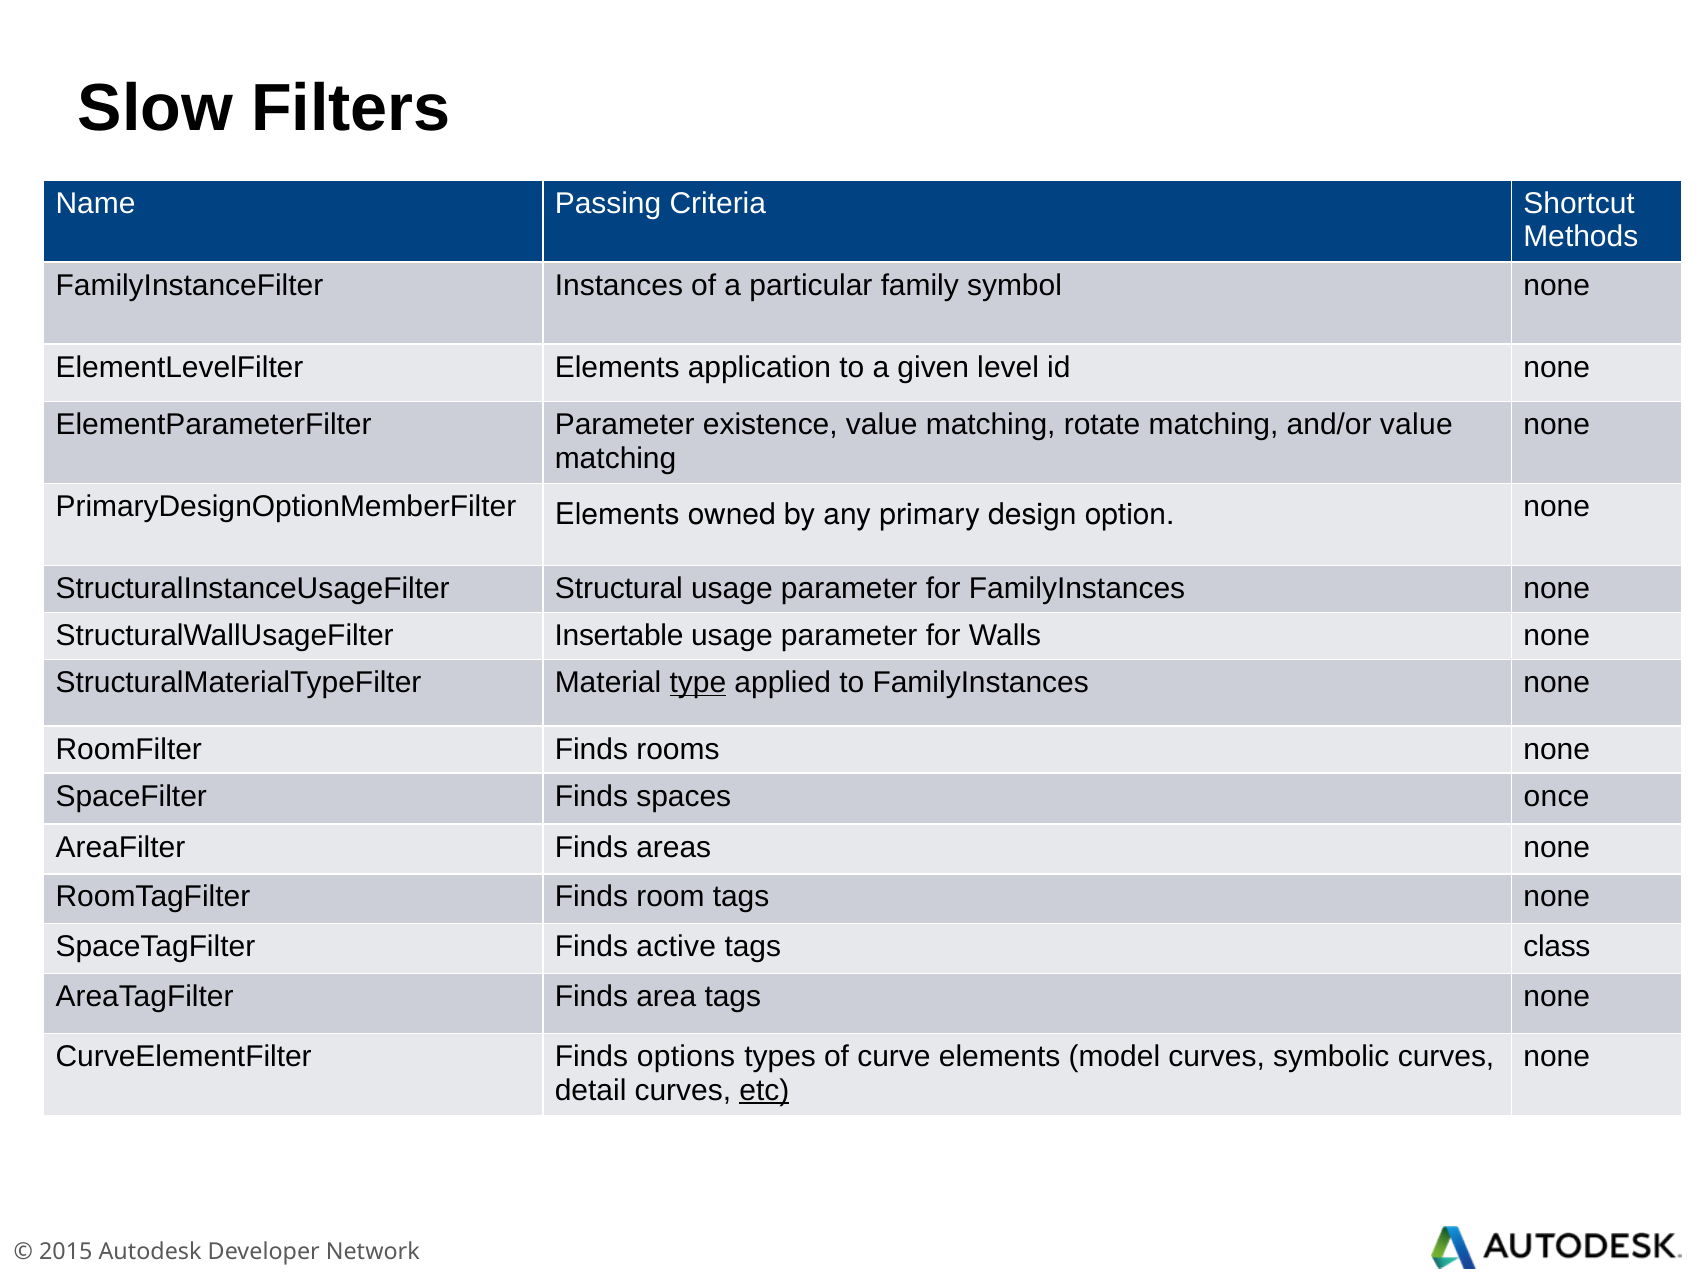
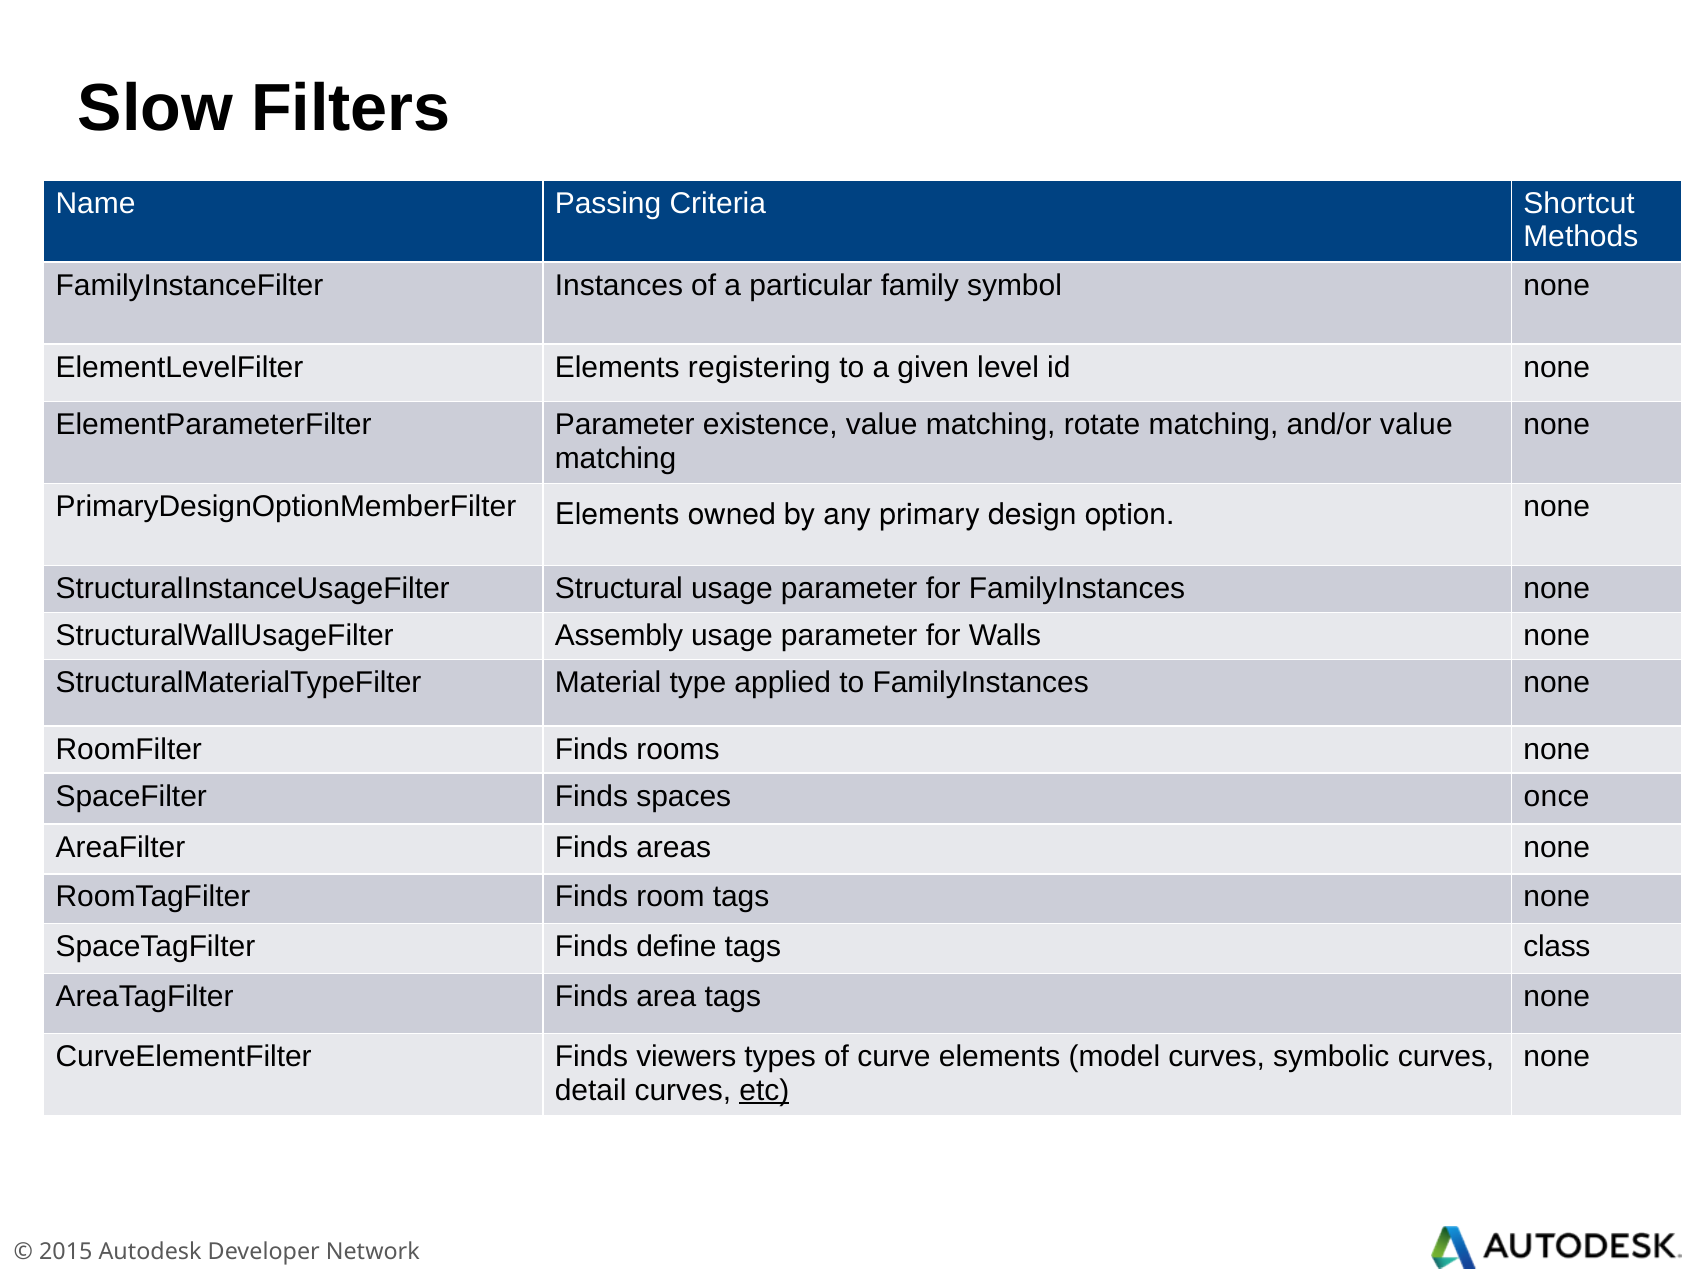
application: application -> registering
Insertable: Insertable -> Assembly
type underline: present -> none
active: active -> define
options: options -> viewers
